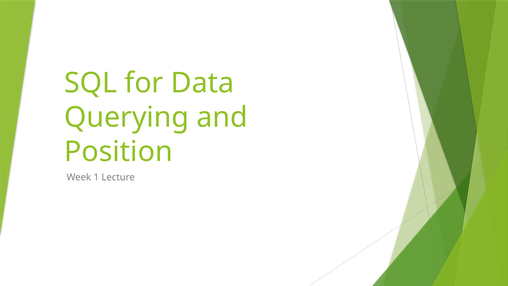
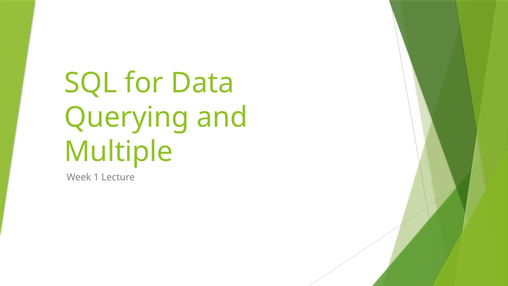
Position: Position -> Multiple
